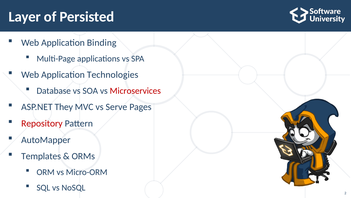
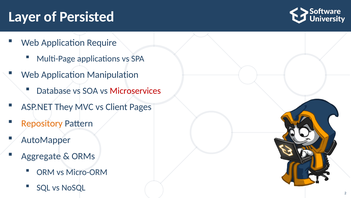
Binding: Binding -> Require
Technologies: Technologies -> Manipulation
Serve: Serve -> Client
Repository colour: red -> orange
Templates: Templates -> Aggregate
